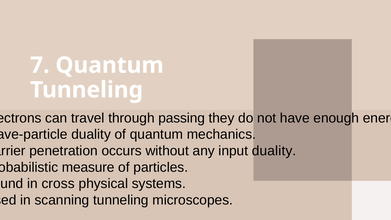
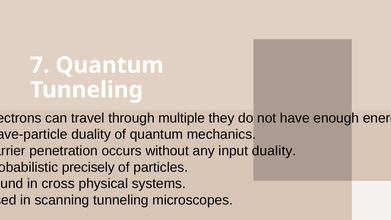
passing: passing -> multiple
measure: measure -> precisely
